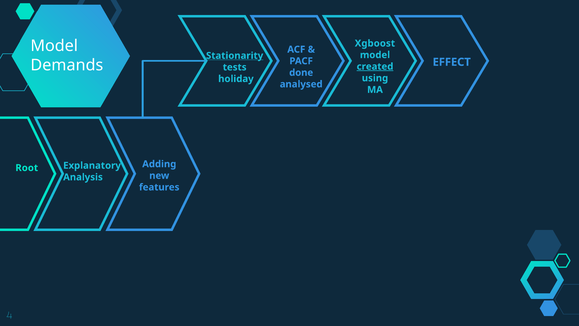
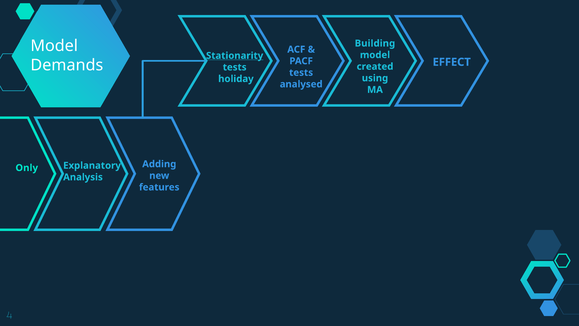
Xgboost: Xgboost -> Building
created underline: present -> none
done at (301, 73): done -> tests
Root: Root -> Only
